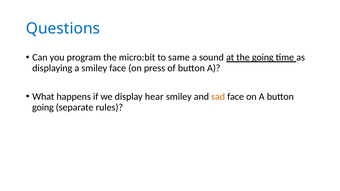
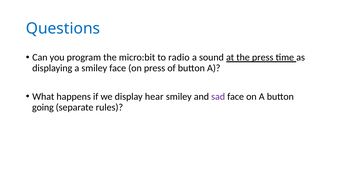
same: same -> radio
the going: going -> press
sad colour: orange -> purple
